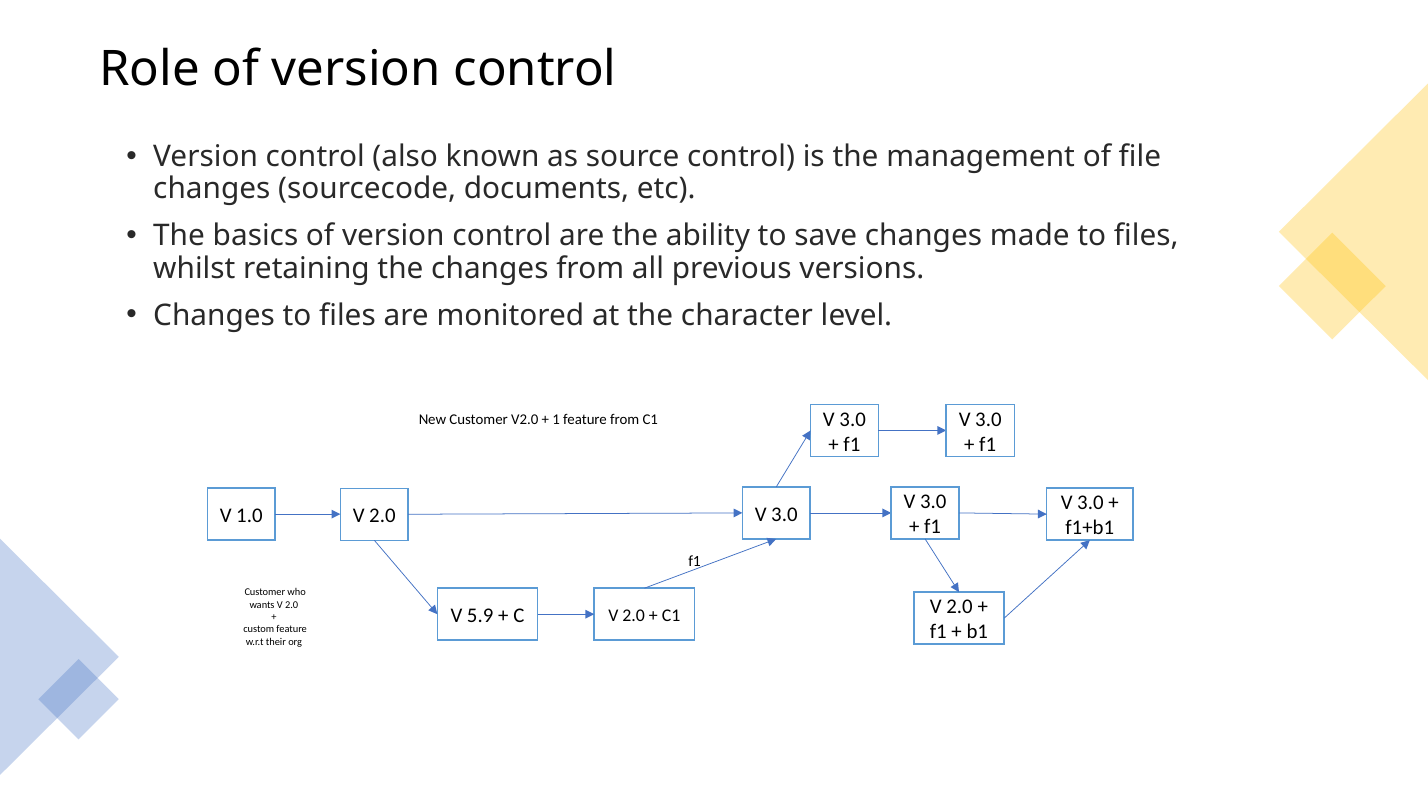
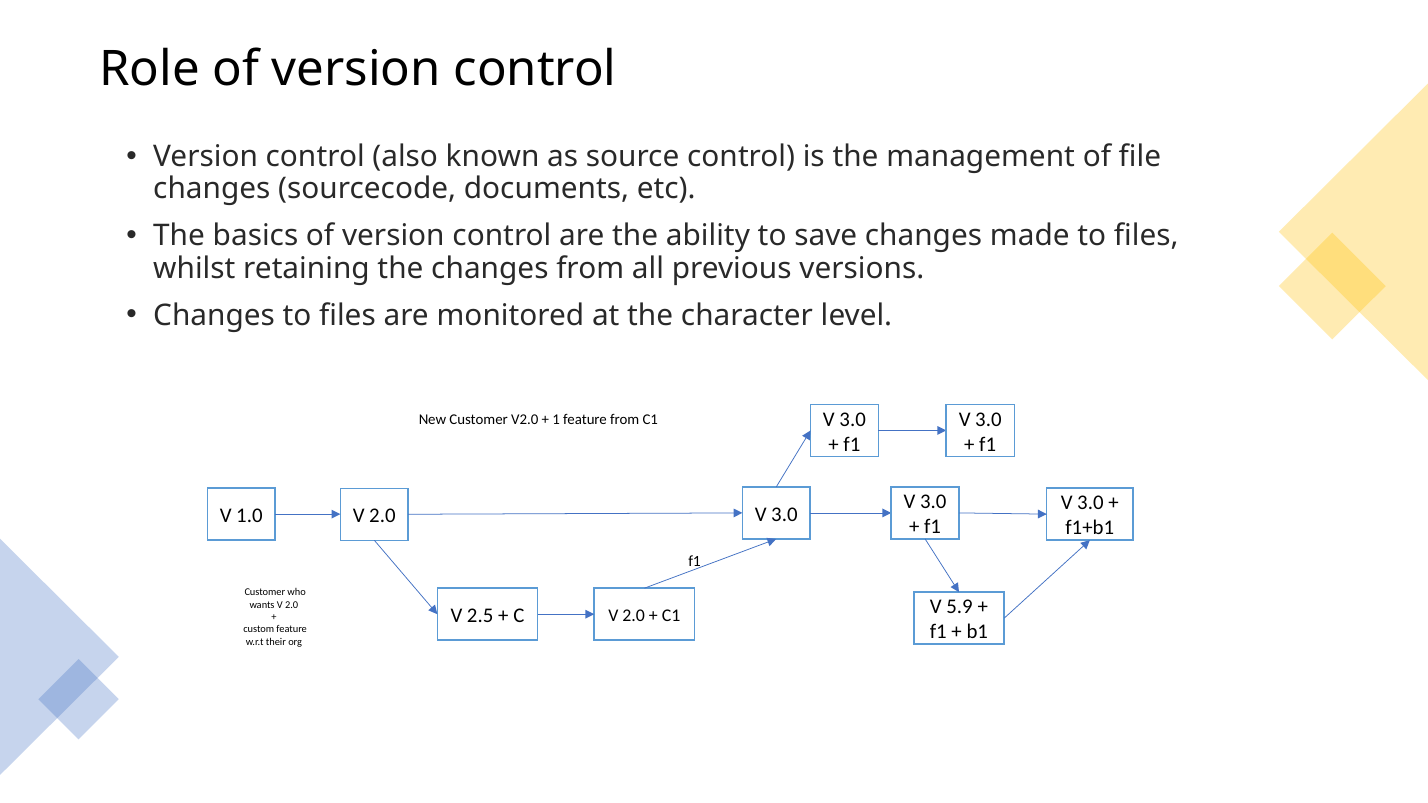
2.0 at (960, 607): 2.0 -> 5.9
5.9: 5.9 -> 2.5
